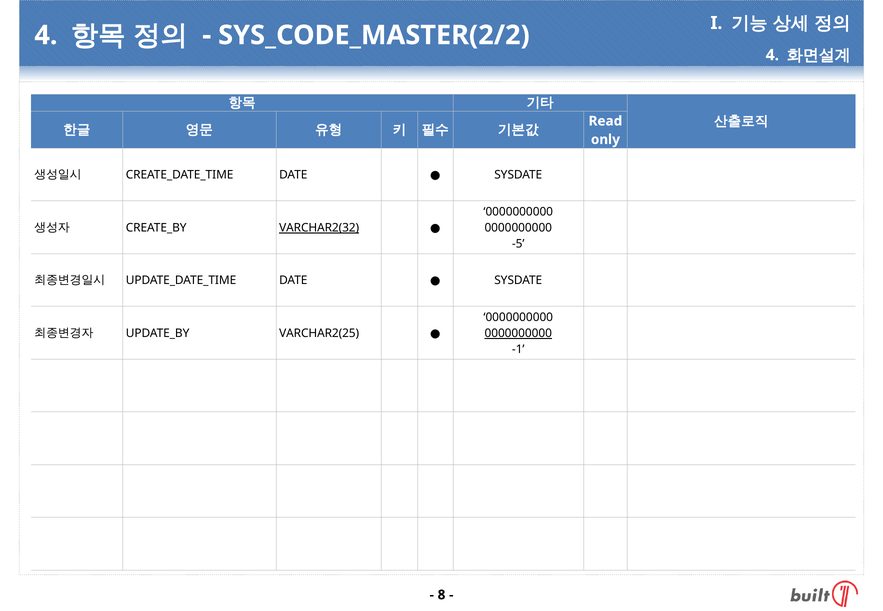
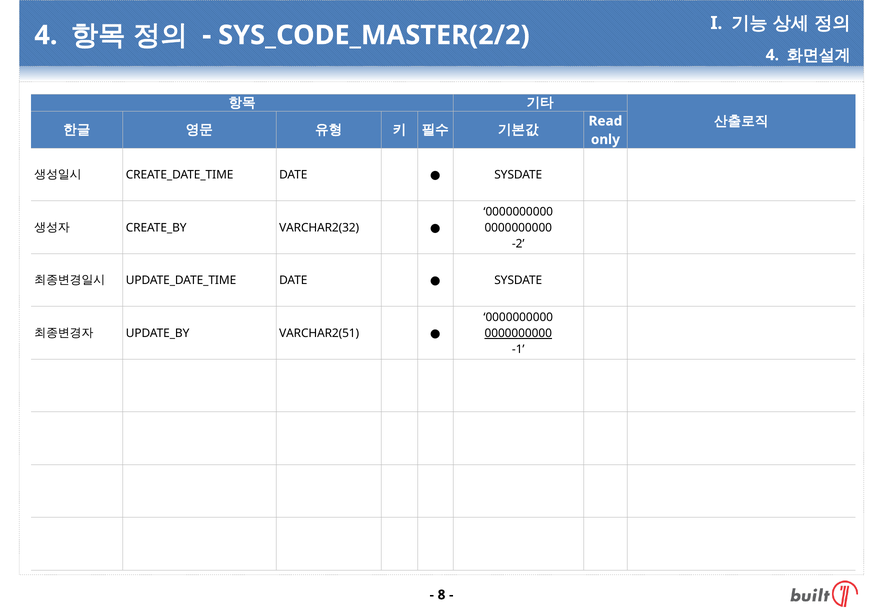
VARCHAR2(32 underline: present -> none
-5: -5 -> -2
VARCHAR2(25: VARCHAR2(25 -> VARCHAR2(51
